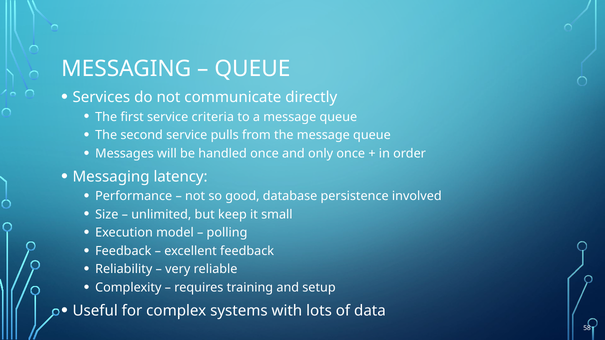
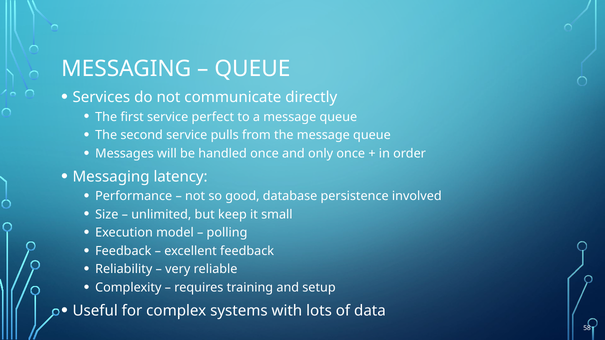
criteria: criteria -> perfect
